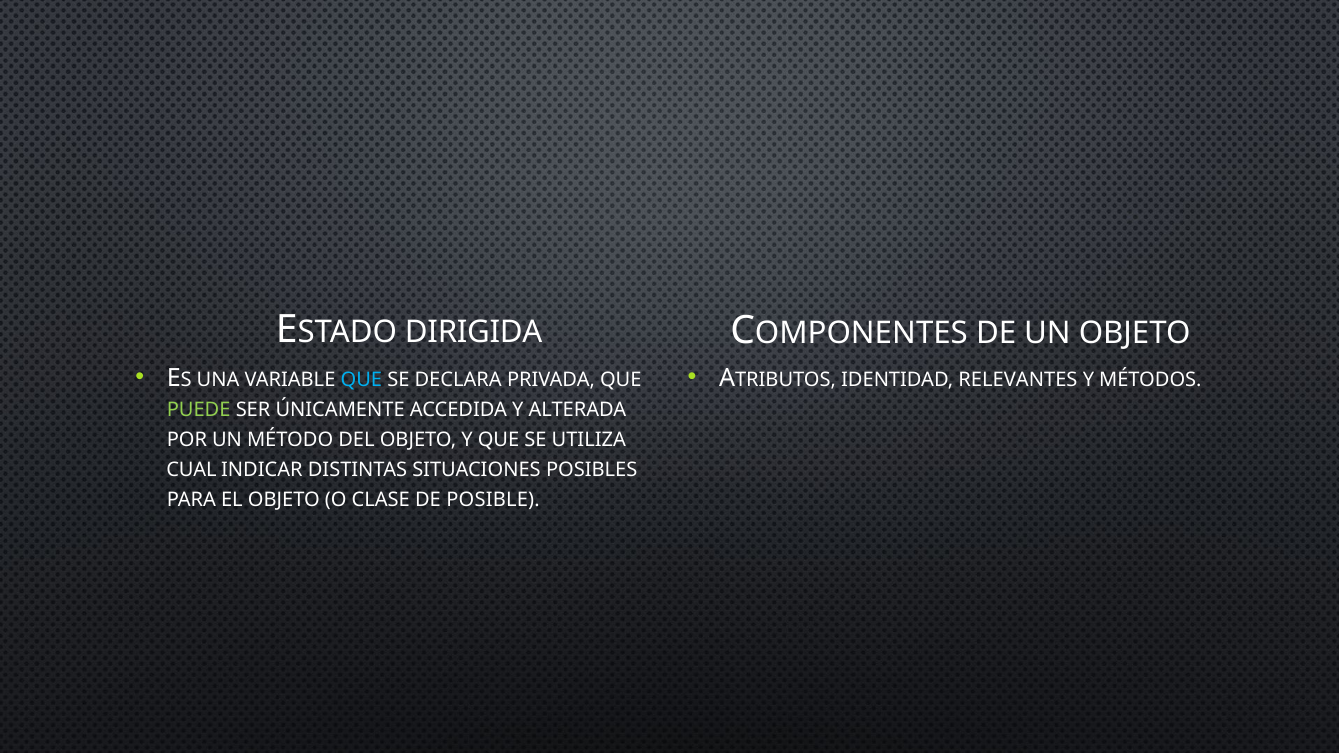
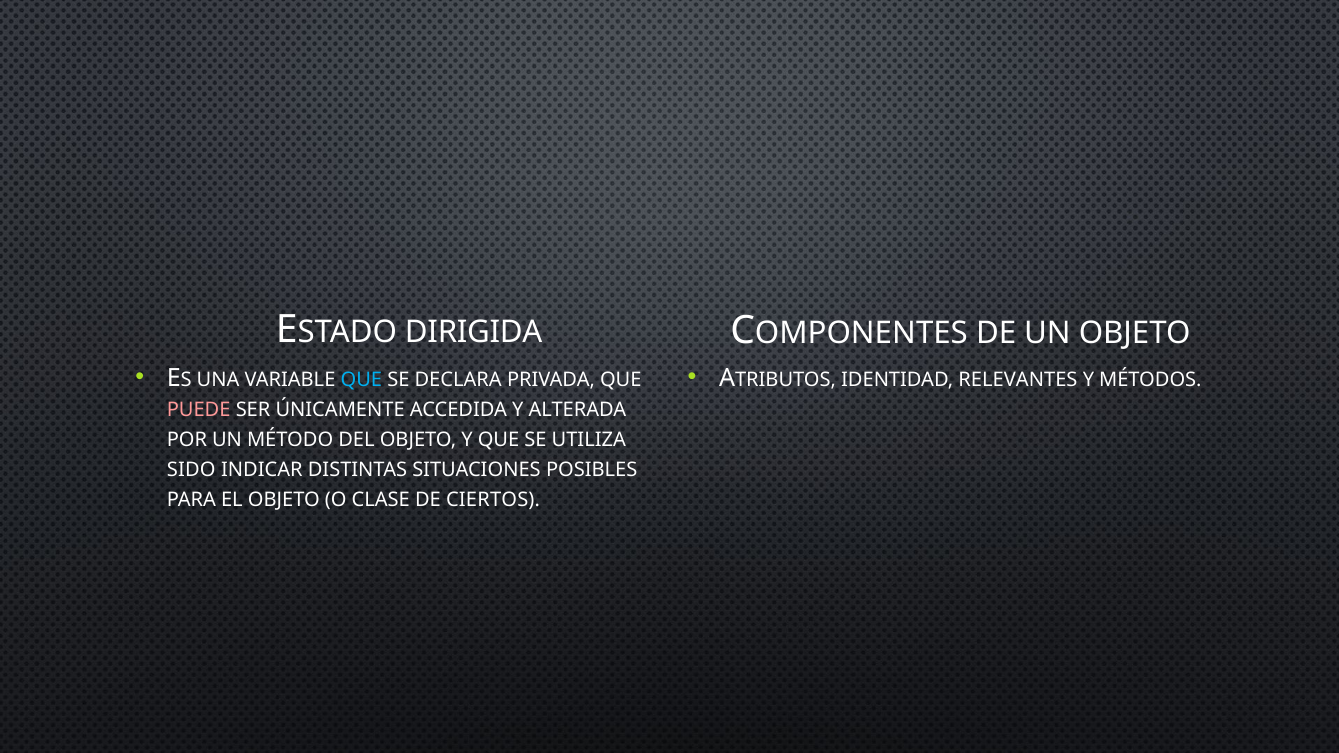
PUEDE colour: light green -> pink
CUAL: CUAL -> SIDO
POSIBLE: POSIBLE -> CIERTOS
